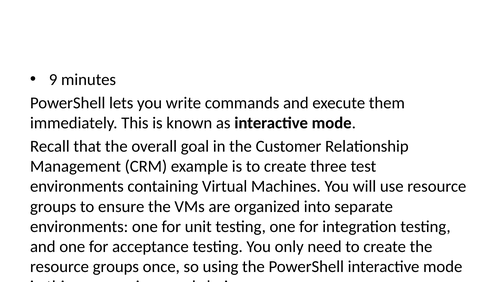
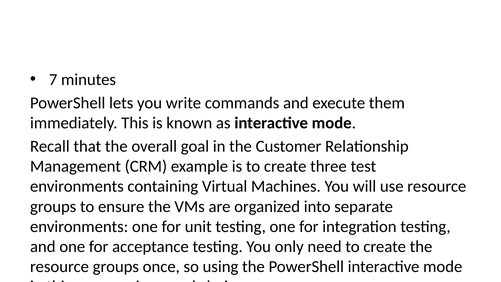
9: 9 -> 7
